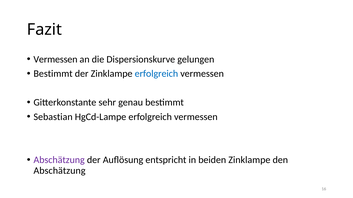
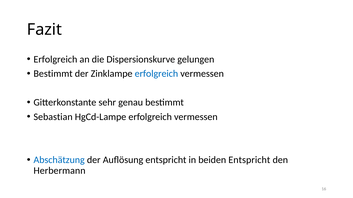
Vermessen at (55, 59): Vermessen -> Erfolgreich
Abschätzung at (59, 160) colour: purple -> blue
beiden Zinklampe: Zinklampe -> Entspricht
Abschätzung at (60, 171): Abschätzung -> Herbermann
